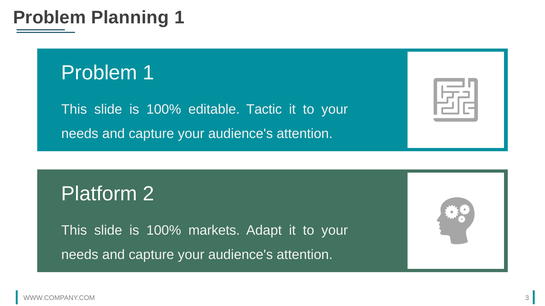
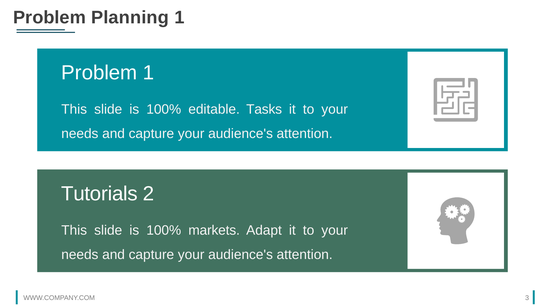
Tactic: Tactic -> Tasks
Platform: Platform -> Tutorials
